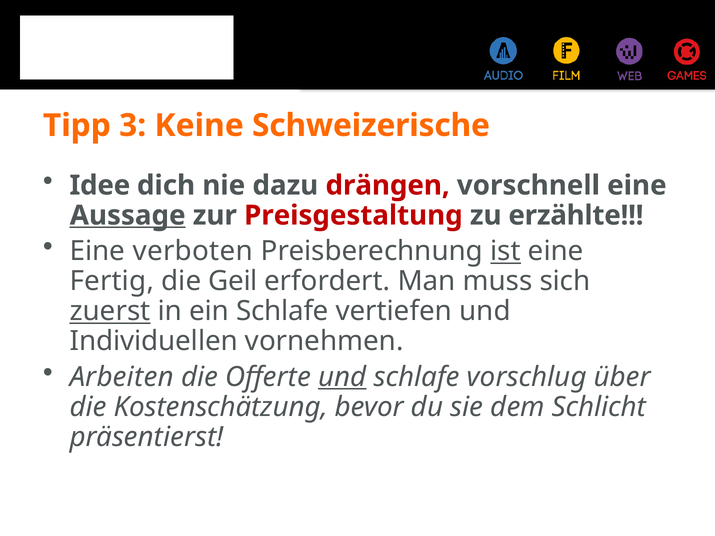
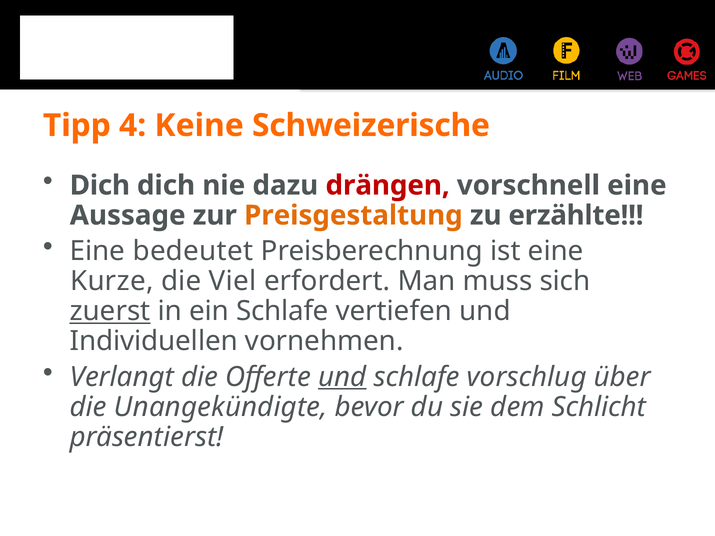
3: 3 -> 4
Idee at (100, 185): Idee -> Dich
Aussage underline: present -> none
Preisgestaltung colour: red -> orange
verboten: verboten -> bedeutet
ist underline: present -> none
Fertig: Fertig -> Kurze
Geil: Geil -> Viel
Arbeiten: Arbeiten -> Verlangt
Kostenschätzung: Kostenschätzung -> Unangekündigte
